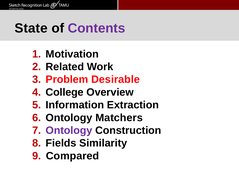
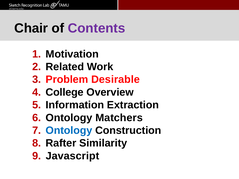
State: State -> Chair
Ontology at (69, 131) colour: purple -> blue
Fields: Fields -> Rafter
Compared: Compared -> Javascript
